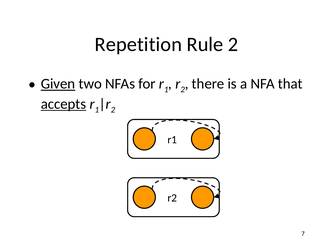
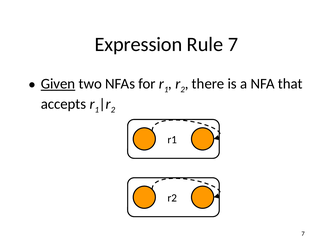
Repetition: Repetition -> Expression
Rule 2: 2 -> 7
accepts underline: present -> none
